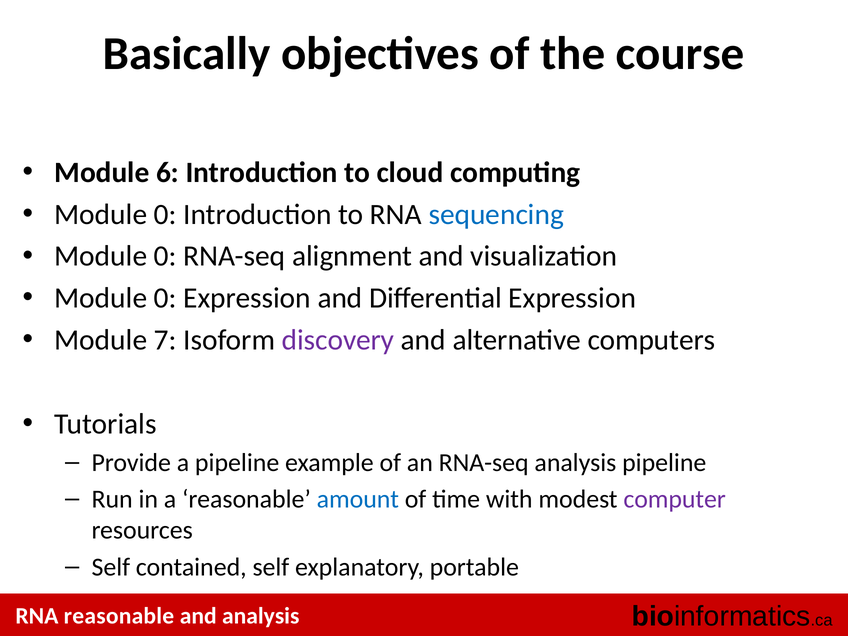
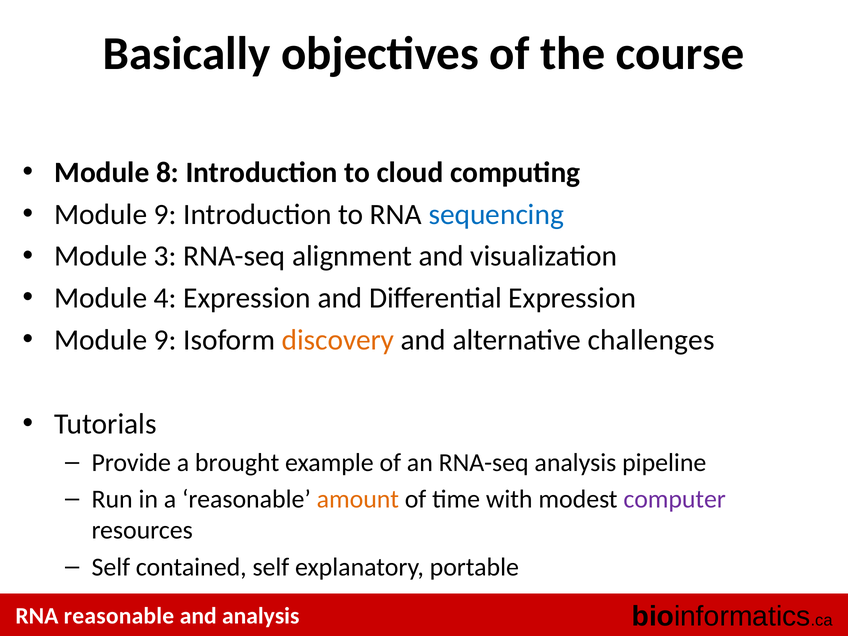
6: 6 -> 8
0 at (165, 214): 0 -> 9
0 at (165, 256): 0 -> 3
0 at (165, 298): 0 -> 4
7 at (165, 340): 7 -> 9
discovery colour: purple -> orange
computers: computers -> challenges
a pipeline: pipeline -> brought
amount colour: blue -> orange
